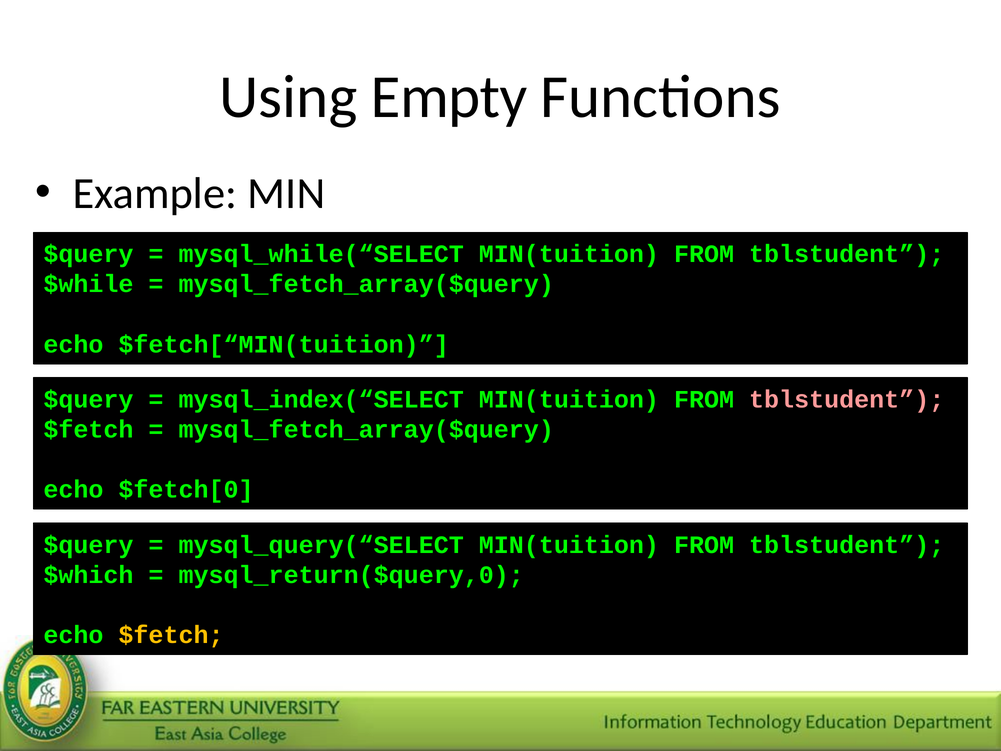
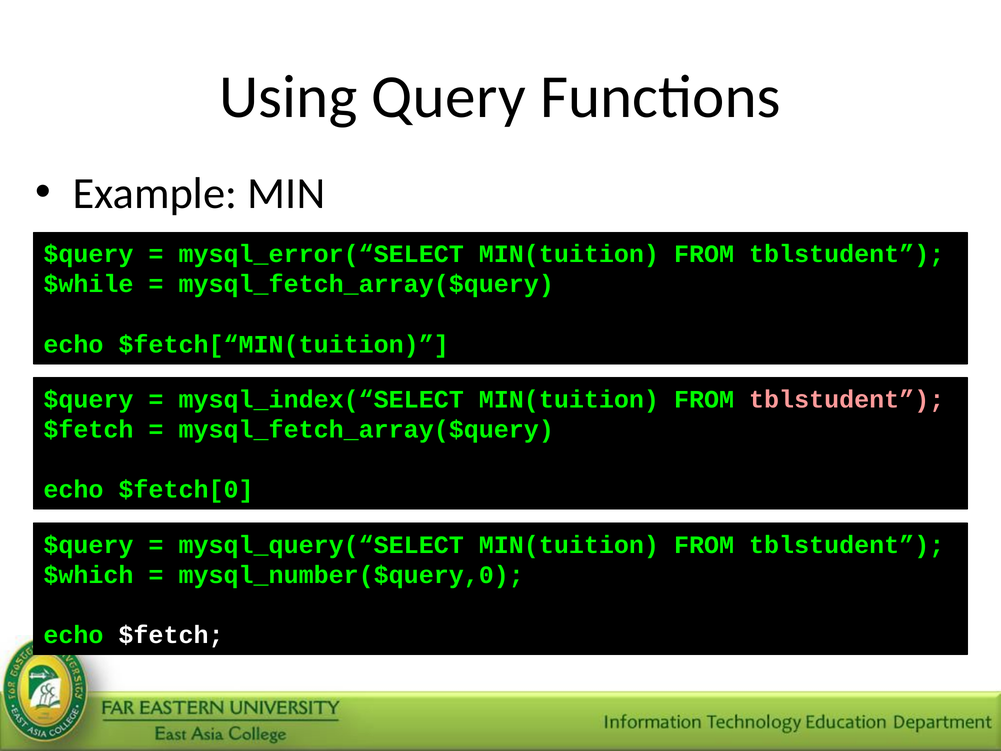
Empty: Empty -> Query
mysql_while(“SELECT: mysql_while(“SELECT -> mysql_error(“SELECT
mysql_return($query,0: mysql_return($query,0 -> mysql_number($query,0
$fetch at (171, 635) colour: yellow -> white
